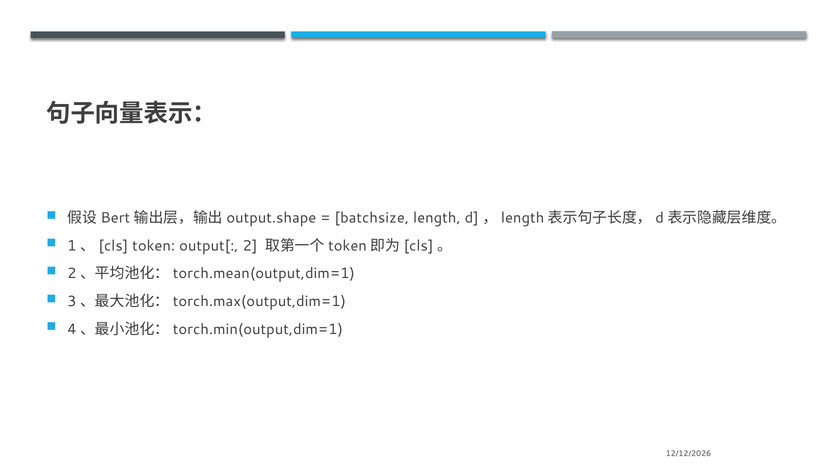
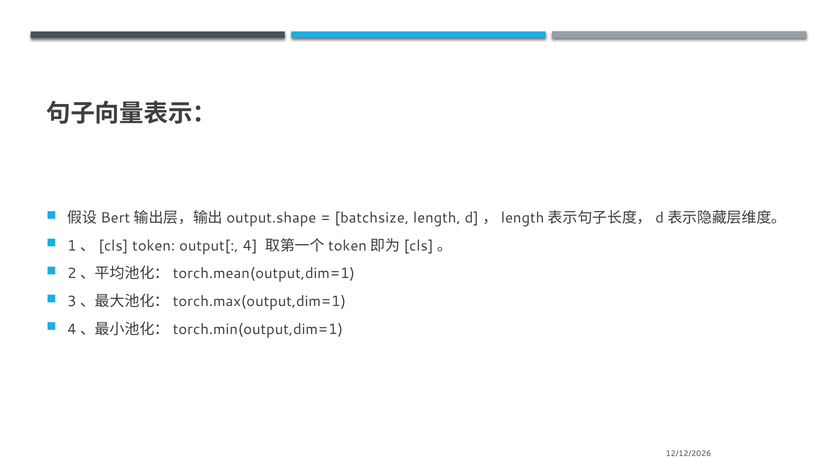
2: 2 -> 4
